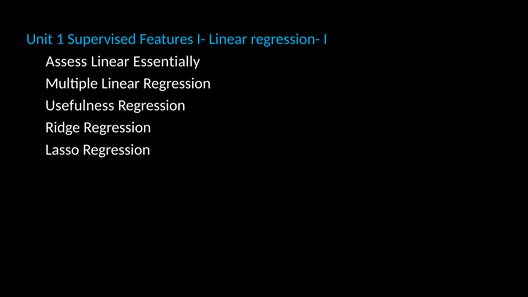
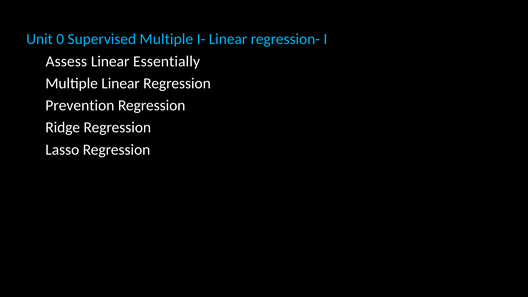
1: 1 -> 0
Supervised Features: Features -> Multiple
Usefulness: Usefulness -> Prevention
